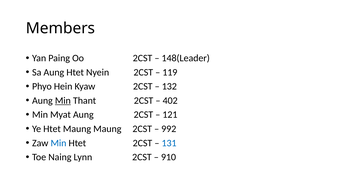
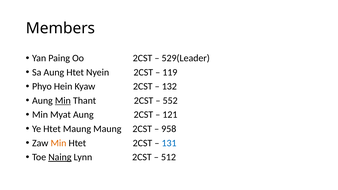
148(Leader: 148(Leader -> 529(Leader
402: 402 -> 552
992: 992 -> 958
Min at (58, 143) colour: blue -> orange
Naing underline: none -> present
910: 910 -> 512
